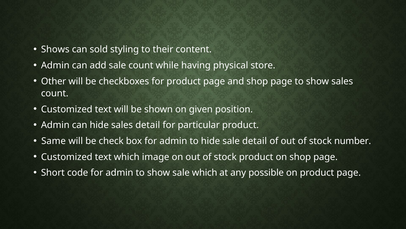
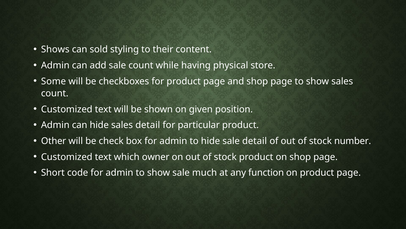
Other: Other -> Some
Same: Same -> Other
image: image -> owner
sale which: which -> much
possible: possible -> function
